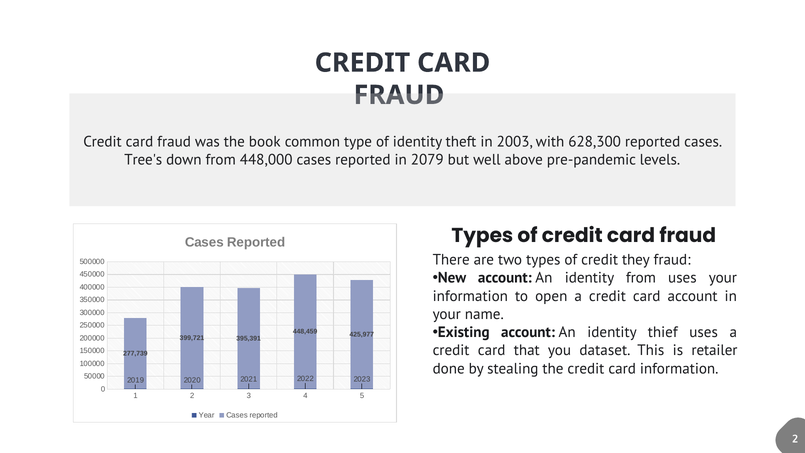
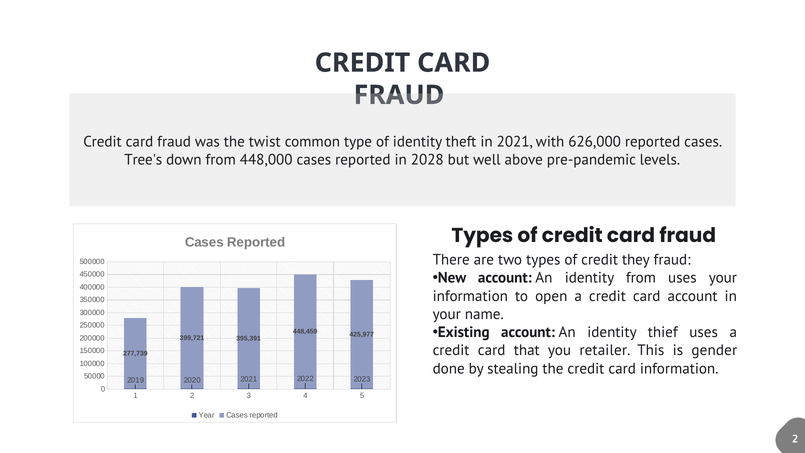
book: book -> twist
in 2003: 2003 -> 2021
628,300: 628,300 -> 626,000
2079: 2079 -> 2028
dataset: dataset -> retailer
retailer: retailer -> gender
